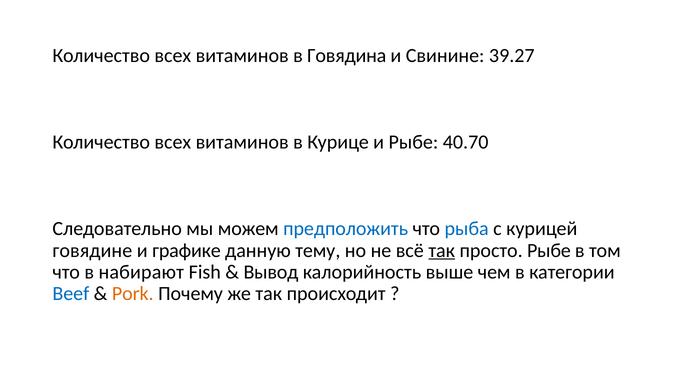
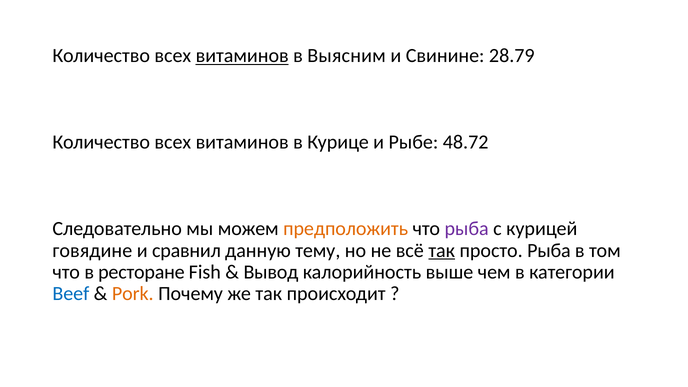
витаминов at (242, 56) underline: none -> present
Говядина: Говядина -> Выясним
39.27: 39.27 -> 28.79
40.70: 40.70 -> 48.72
предположить colour: blue -> orange
рыба at (467, 229) colour: blue -> purple
графике: графике -> сравнил
просто Рыбе: Рыбе -> Рыба
набирают: набирают -> ресторане
